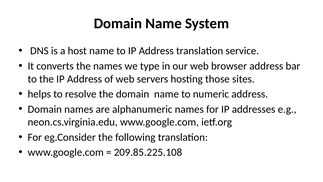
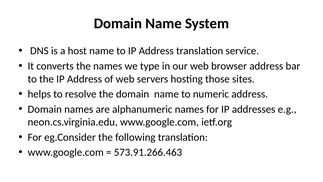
209.85.225.108: 209.85.225.108 -> 573.91.266.463
